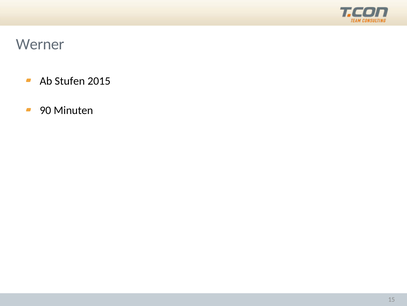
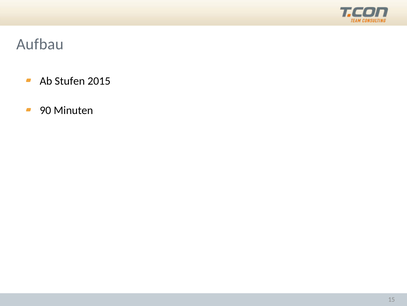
Werner: Werner -> Aufbau
